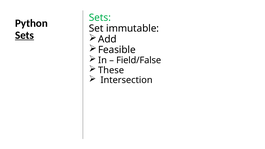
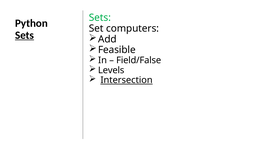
immutable: immutable -> computers
These: These -> Levels
Intersection underline: none -> present
